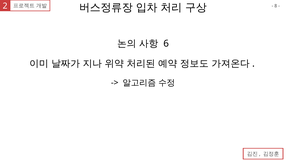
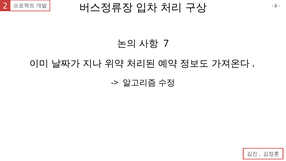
6: 6 -> 7
